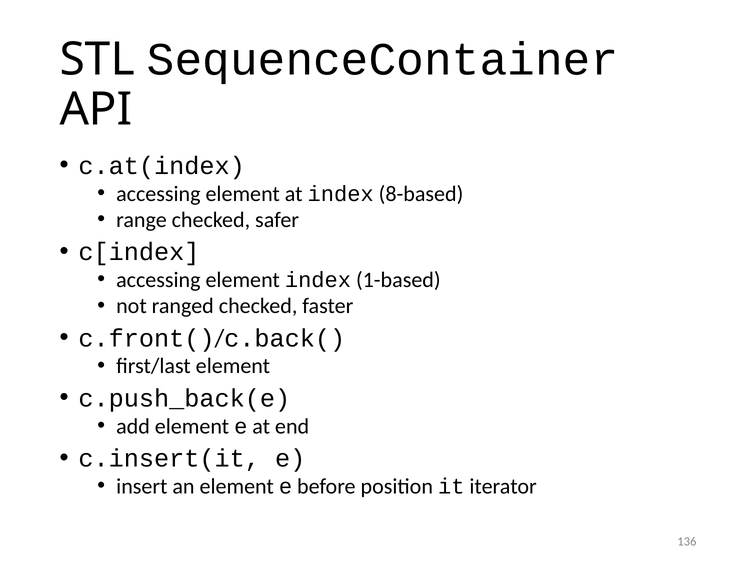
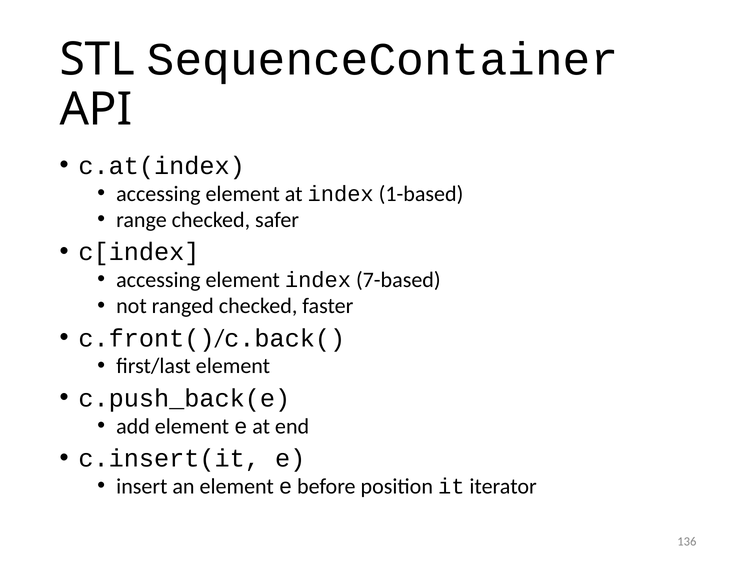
8-based: 8-based -> 1-based
1-based: 1-based -> 7-based
